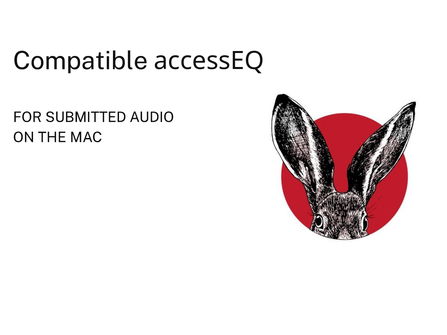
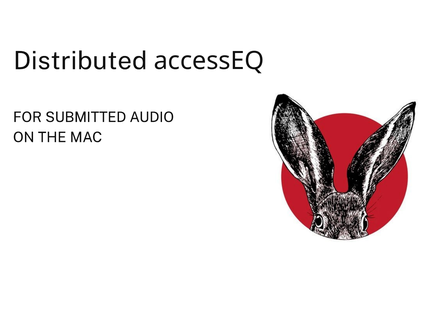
Compatible: Compatible -> Distributed
